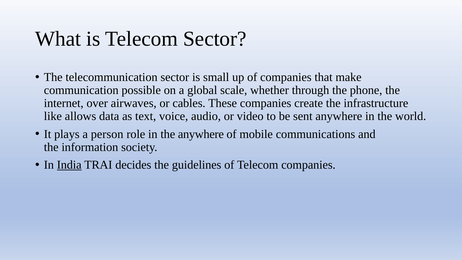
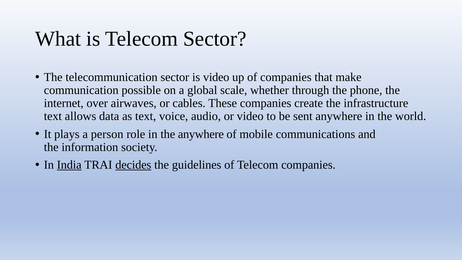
is small: small -> video
like at (53, 116): like -> text
decides underline: none -> present
